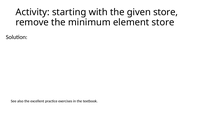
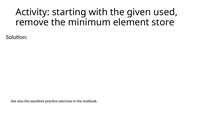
given store: store -> used
